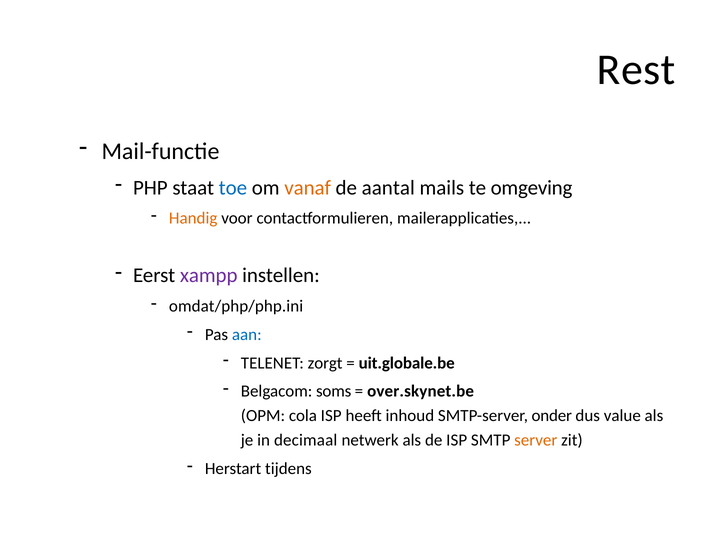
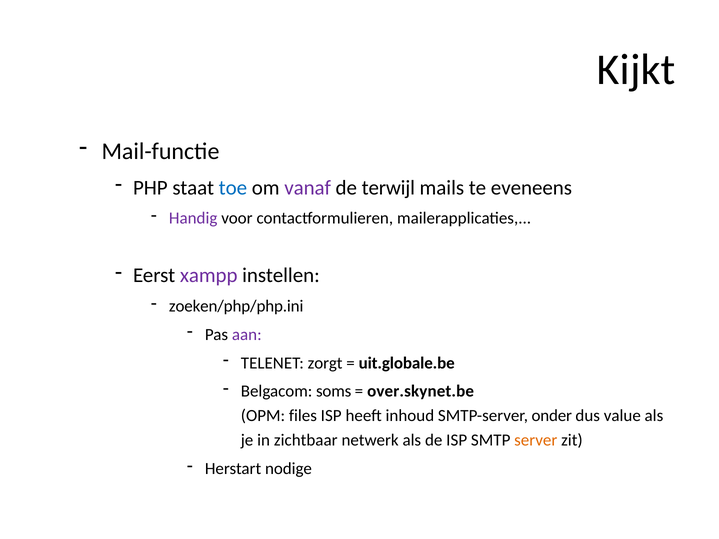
Rest: Rest -> Kijkt
vanaf colour: orange -> purple
aantal: aantal -> terwijl
omgeving: omgeving -> eveneens
Handig colour: orange -> purple
omdat/php/php.ini: omdat/php/php.ini -> zoeken/php/php.ini
aan colour: blue -> purple
cola: cola -> files
decimaal: decimaal -> zichtbaar
tijdens: tijdens -> nodige
